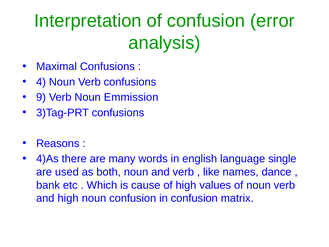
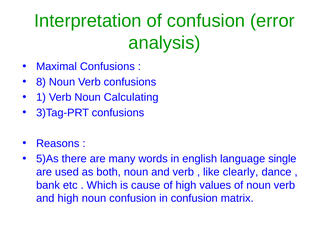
4: 4 -> 8
9: 9 -> 1
Emmission: Emmission -> Calculating
4)As: 4)As -> 5)As
names: names -> clearly
